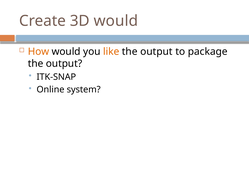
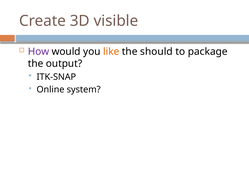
3D would: would -> visible
How colour: orange -> purple
output at (156, 52): output -> should
